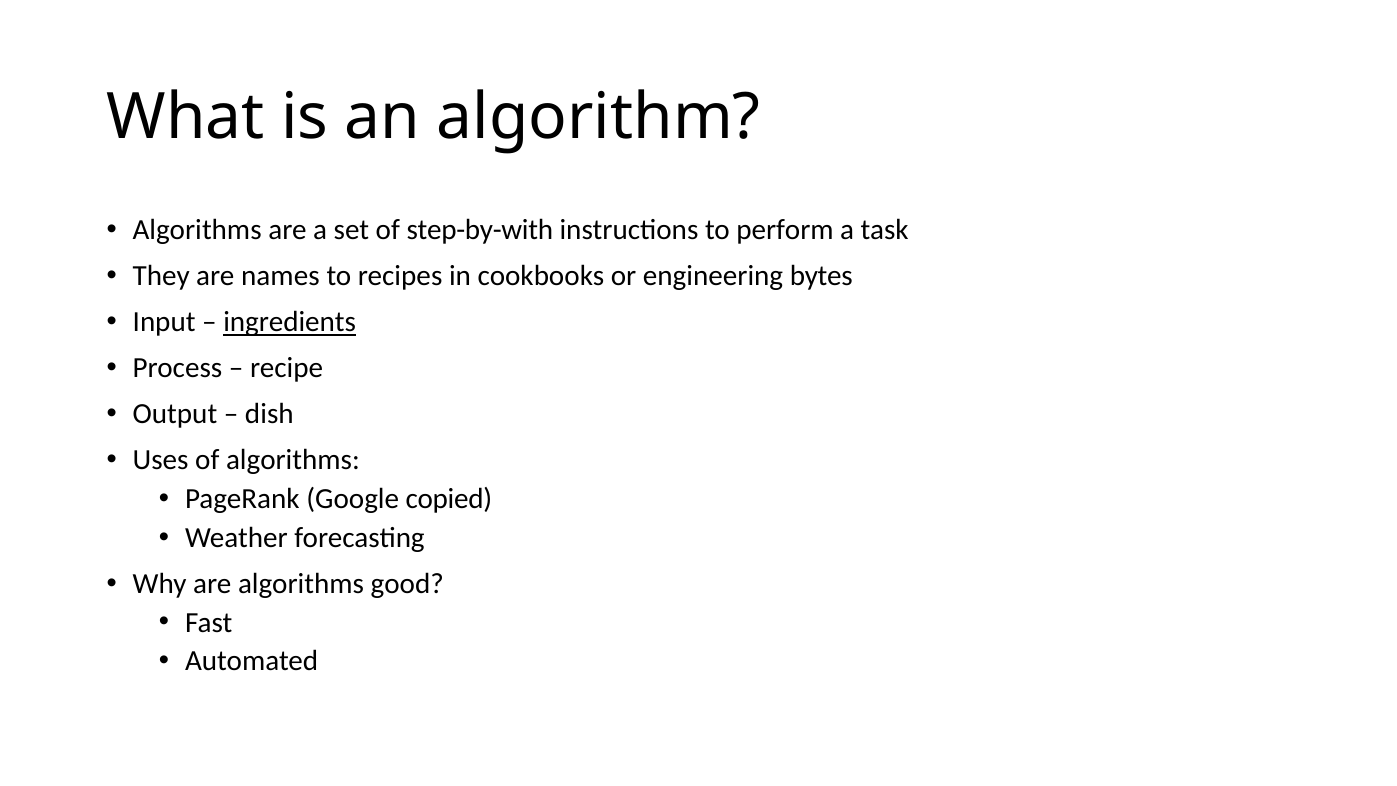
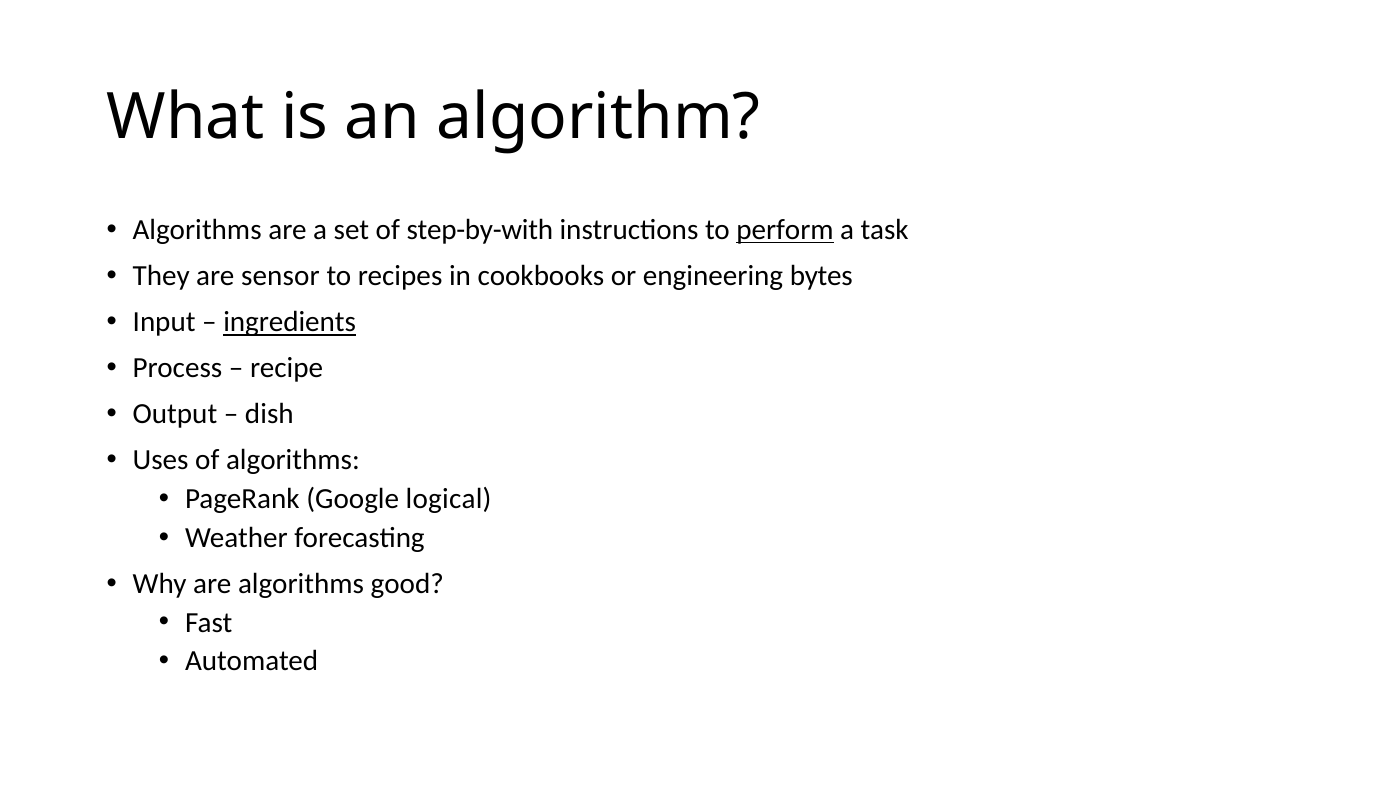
perform underline: none -> present
names: names -> sensor
copied: copied -> logical
